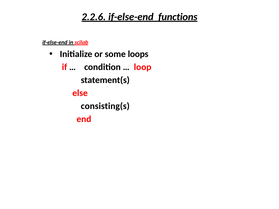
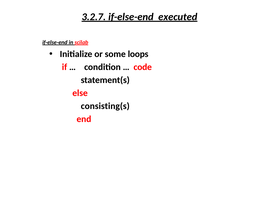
2.2.6: 2.2.6 -> 3.2.7
functions: functions -> executed
loop: loop -> code
